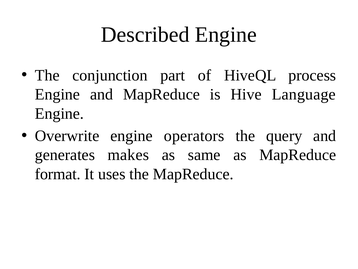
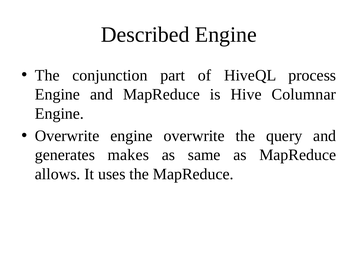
Language: Language -> Columnar
engine operators: operators -> overwrite
format: format -> allows
